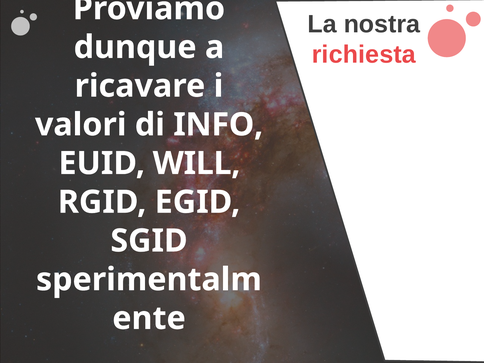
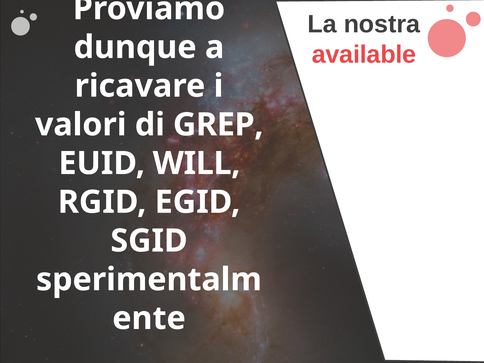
richiesta: richiesta -> available
INFO: INFO -> GREP
